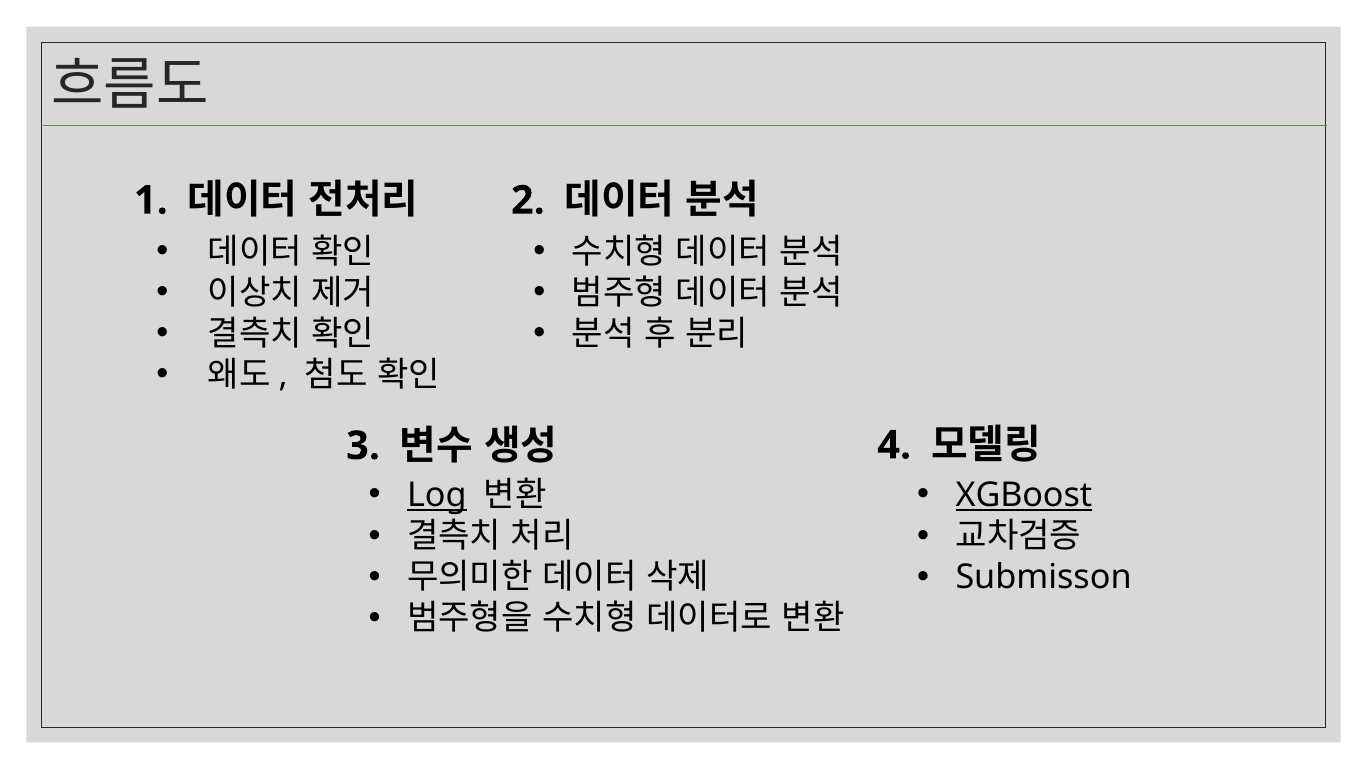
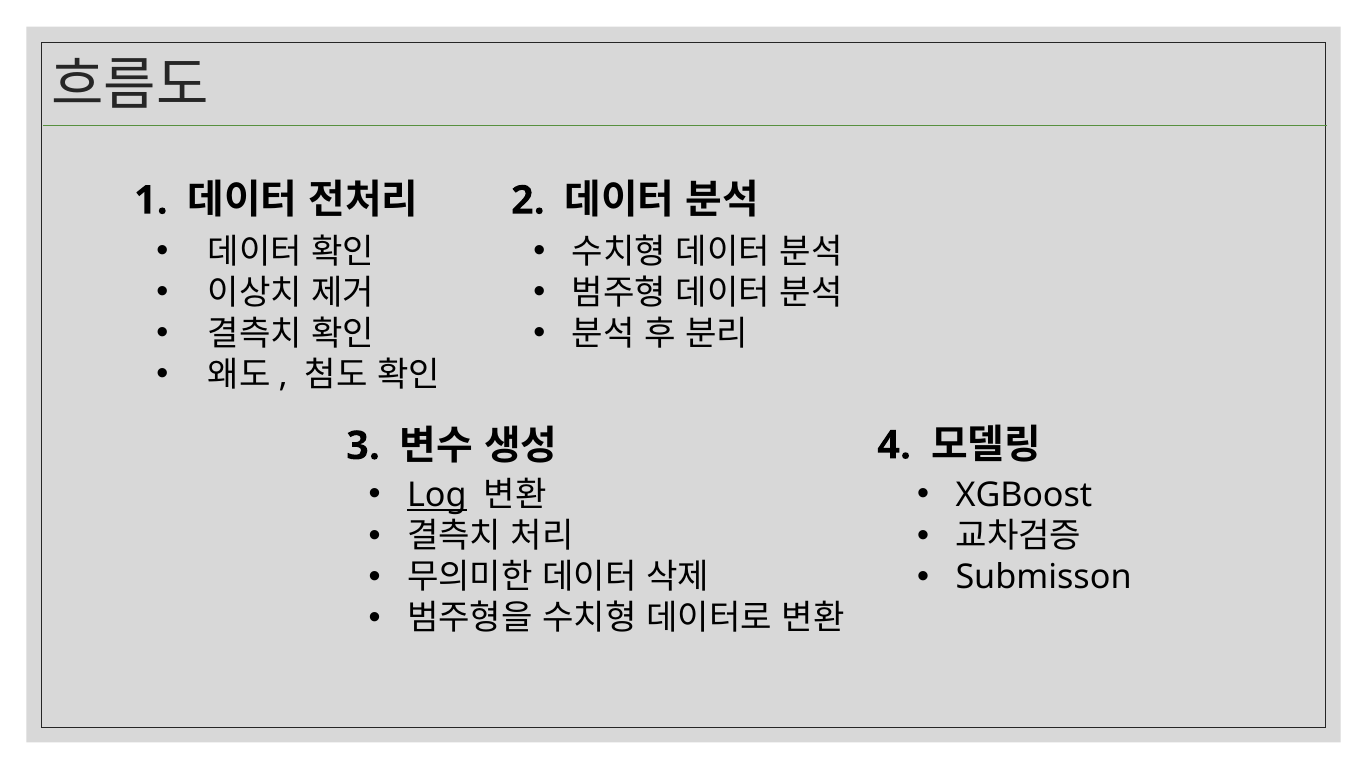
XGBoost underline: present -> none
